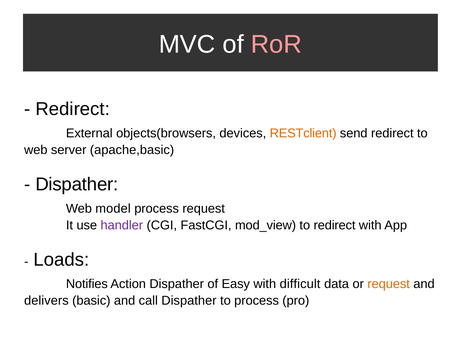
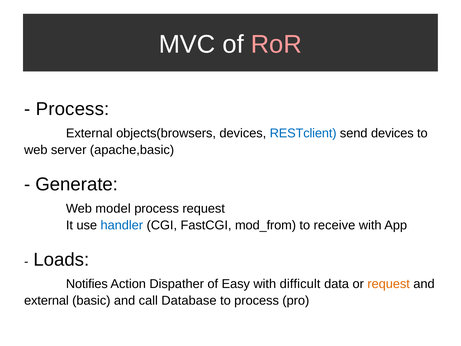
Redirect at (73, 109): Redirect -> Process
RESTclient colour: orange -> blue
send redirect: redirect -> devices
Dispather at (77, 184): Dispather -> Generate
handler colour: purple -> blue
mod_view: mod_view -> mod_from
to redirect: redirect -> receive
delivers at (46, 300): delivers -> external
call Dispather: Dispather -> Database
